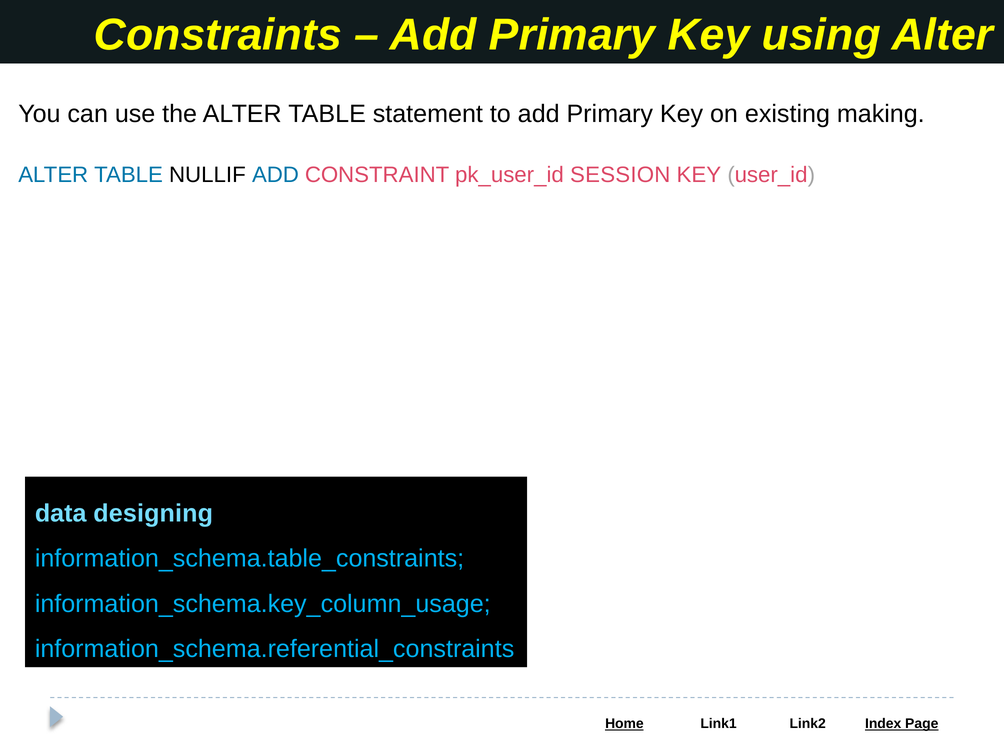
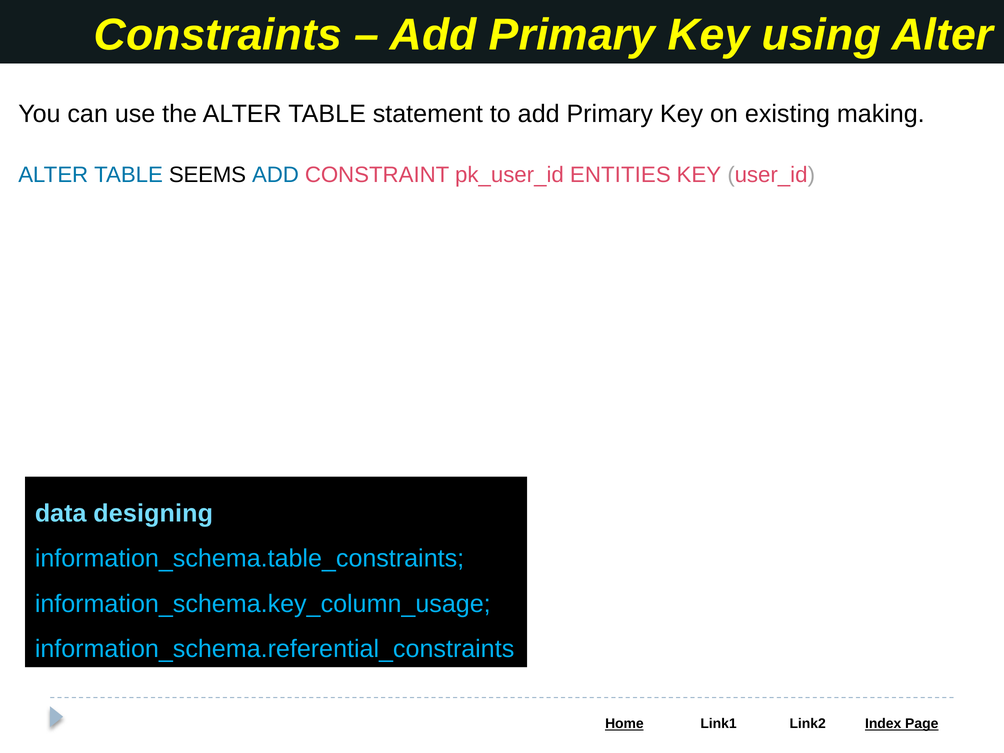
NULLIF: NULLIF -> SEEMS
SESSION: SESSION -> ENTITIES
